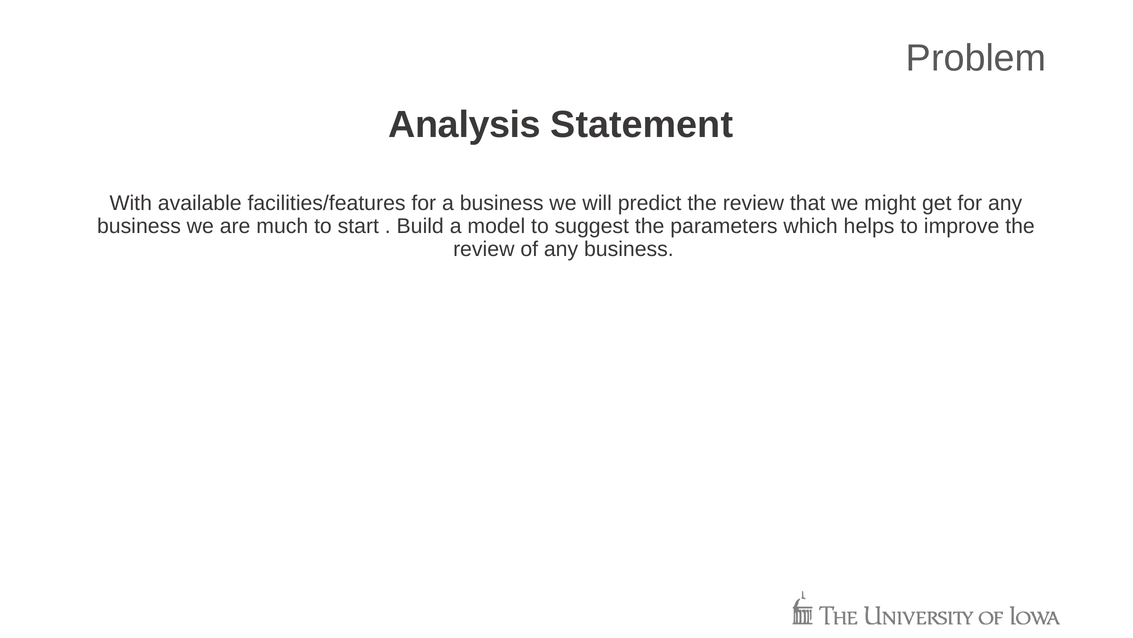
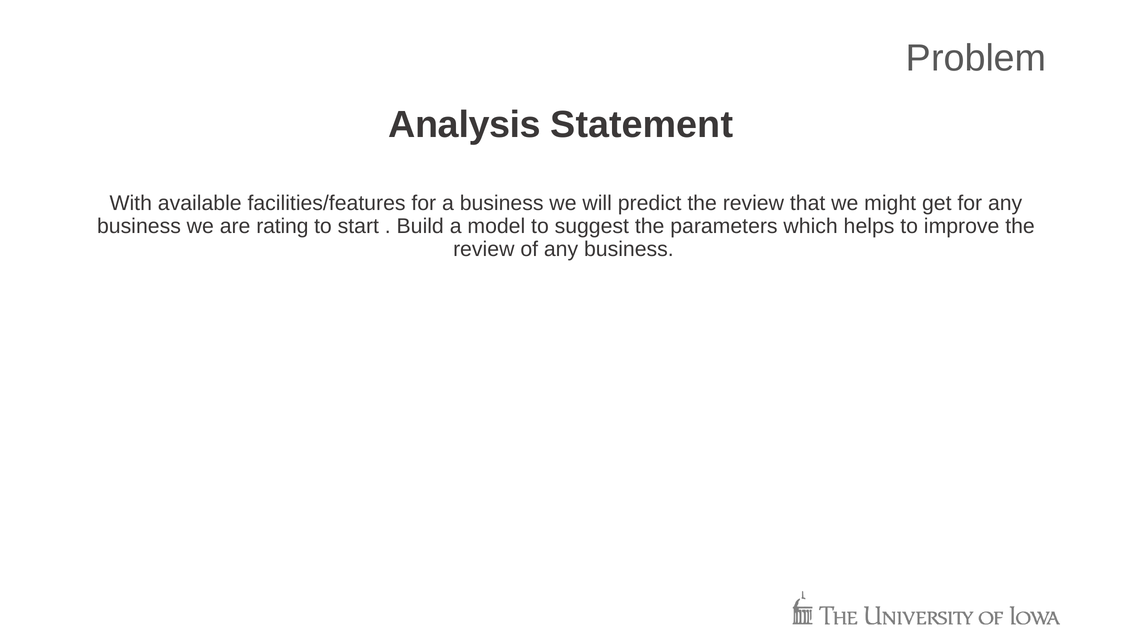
much: much -> rating
